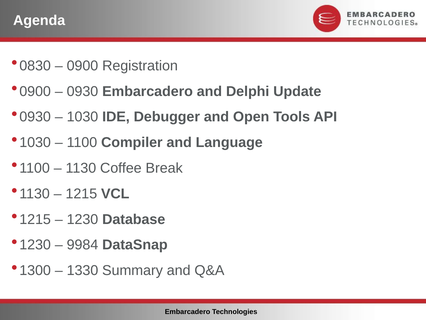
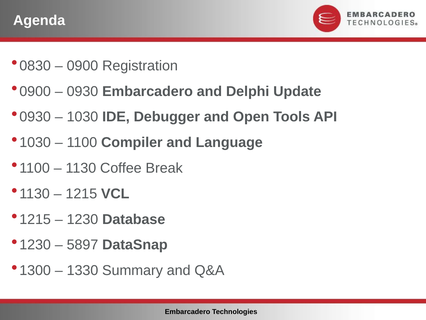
9984: 9984 -> 5897
